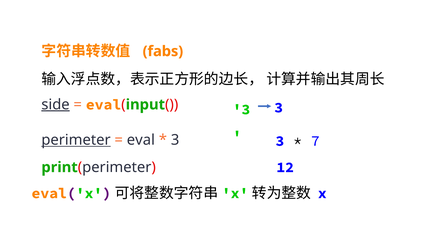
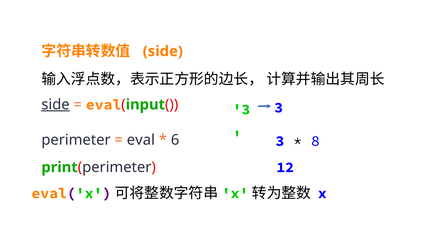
fabs at (163, 51): fabs -> side
perimeter at (76, 140) underline: present -> none
3 at (175, 140): 3 -> 6
7: 7 -> 8
